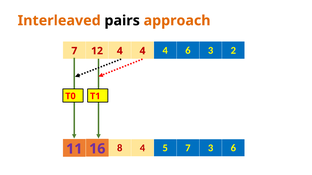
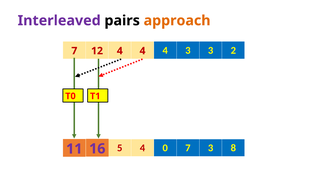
Interleaved colour: orange -> purple
4 6: 6 -> 3
8: 8 -> 5
5: 5 -> 0
3 6: 6 -> 8
